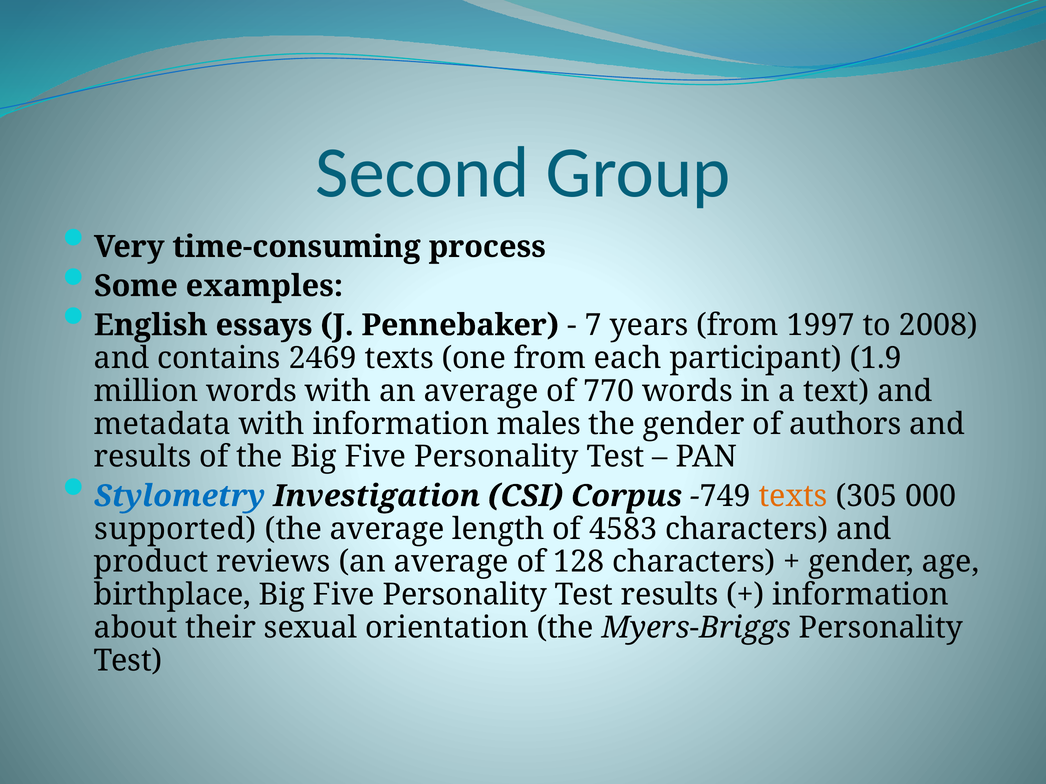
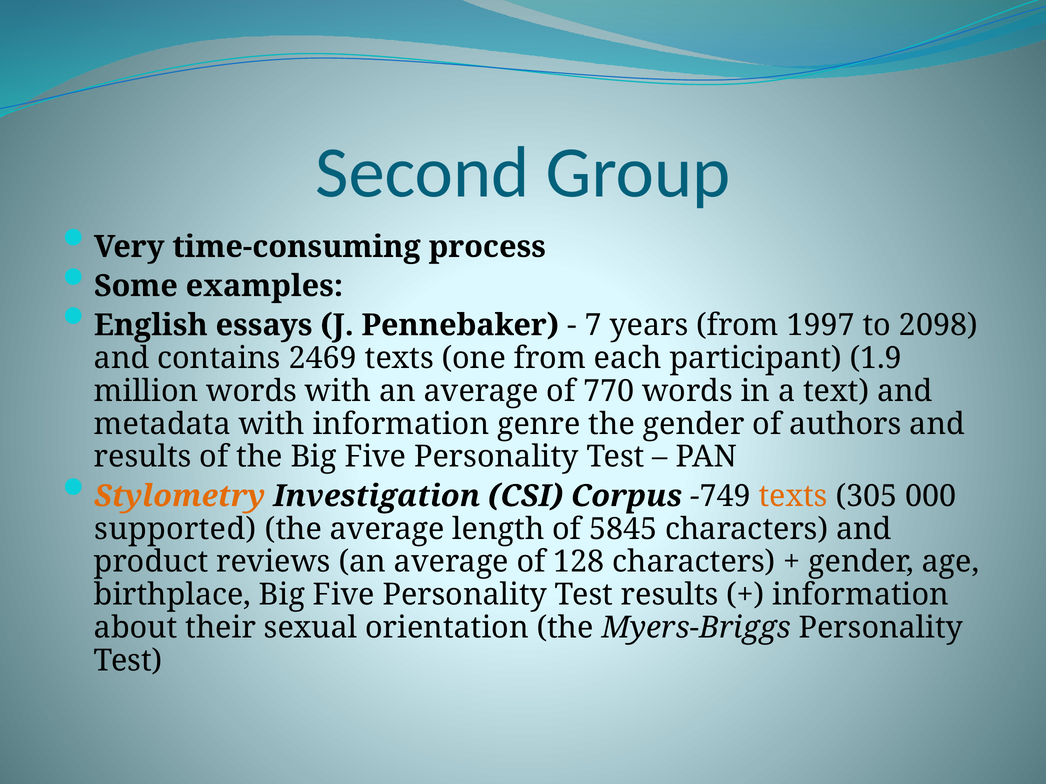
2008: 2008 -> 2098
males: males -> genre
Stylometry colour: blue -> orange
4583: 4583 -> 5845
